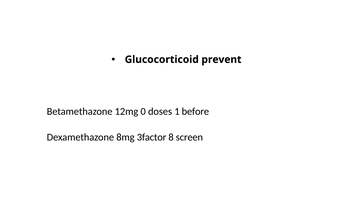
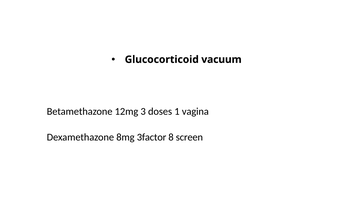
prevent: prevent -> vacuum
0: 0 -> 3
before: before -> vagina
